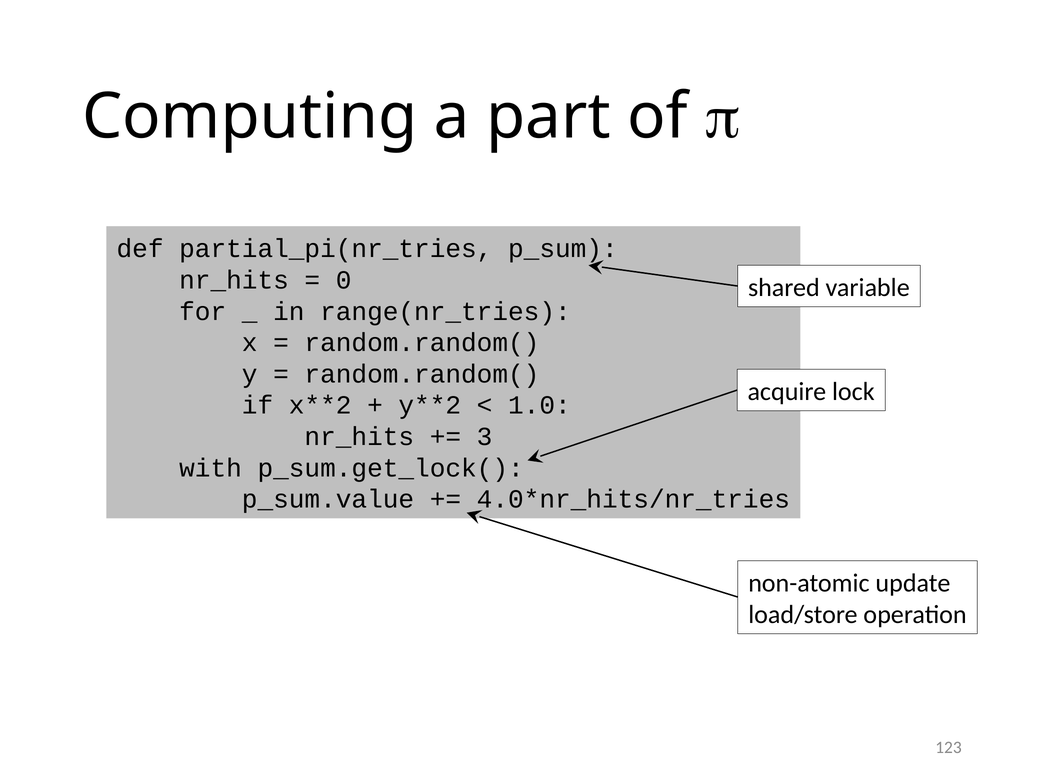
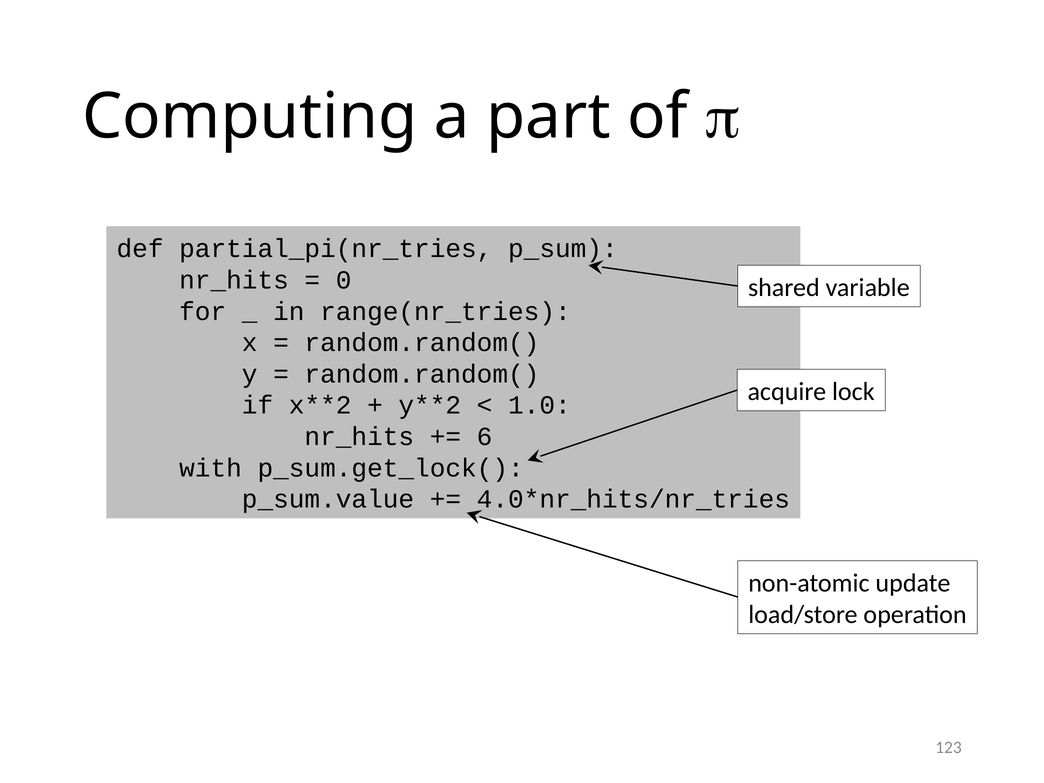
3: 3 -> 6
